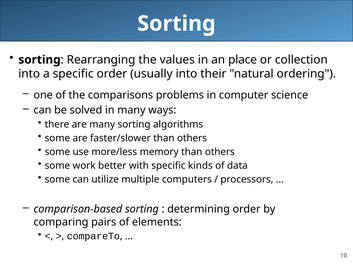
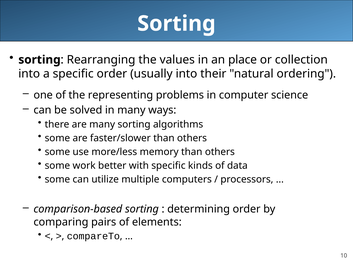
comparisons: comparisons -> representing
